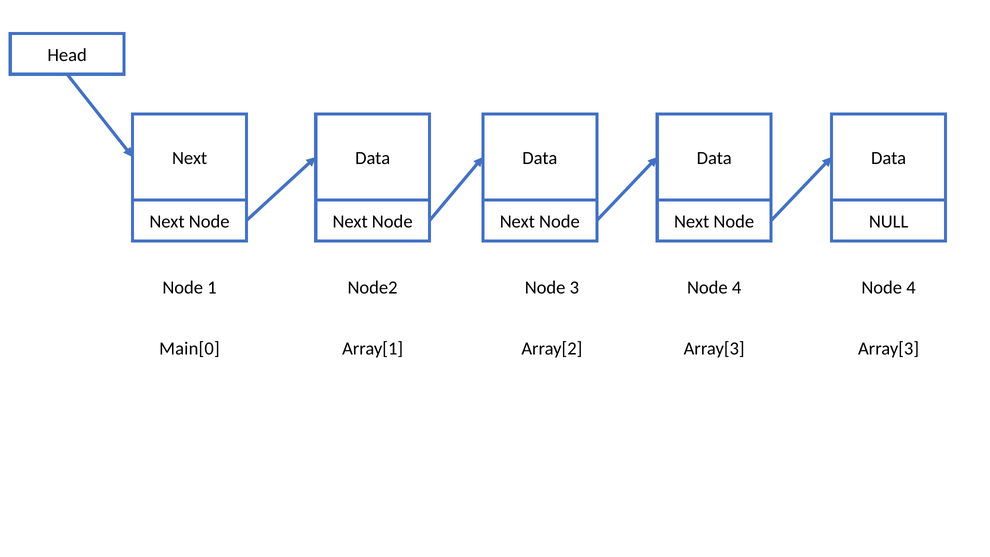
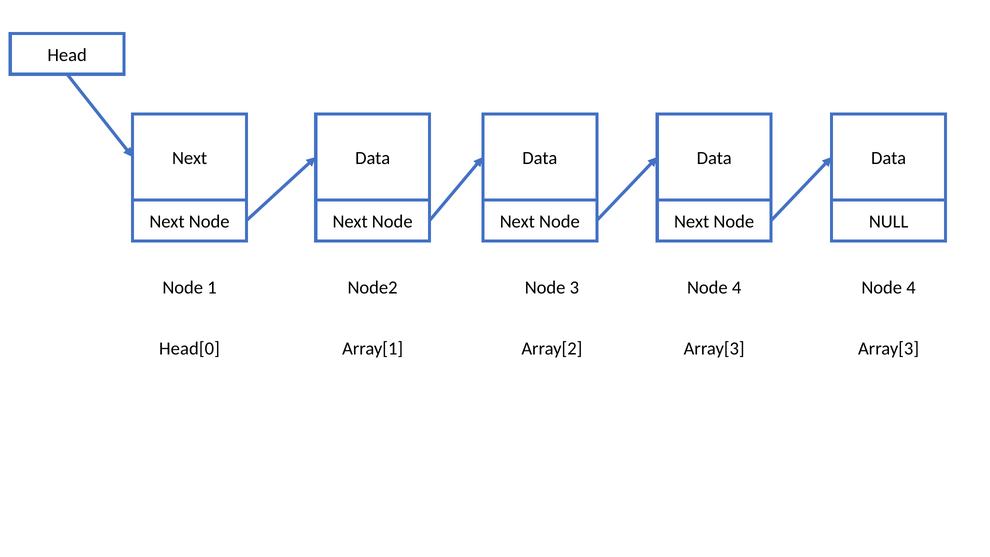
Main[0: Main[0 -> Head[0
